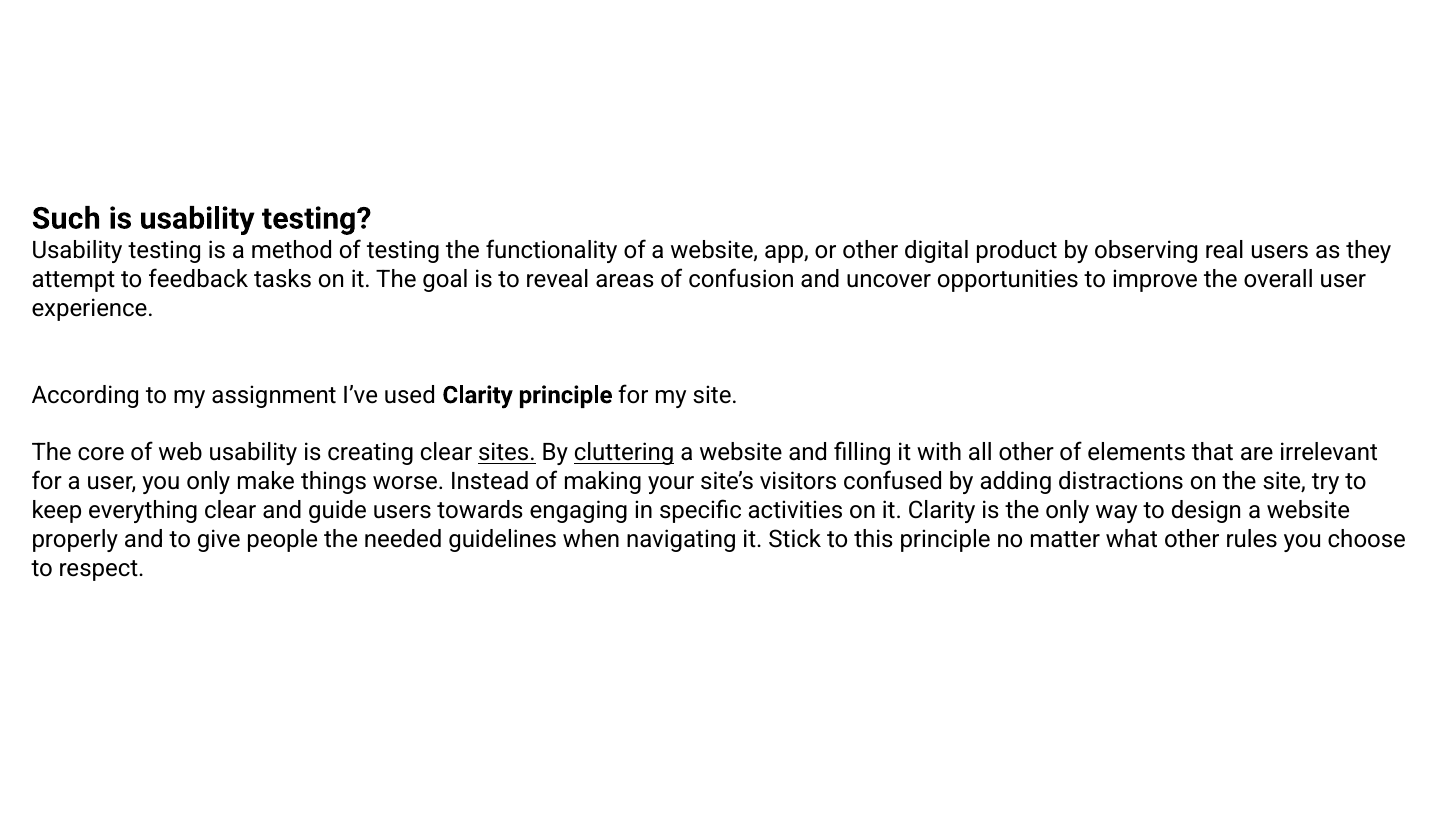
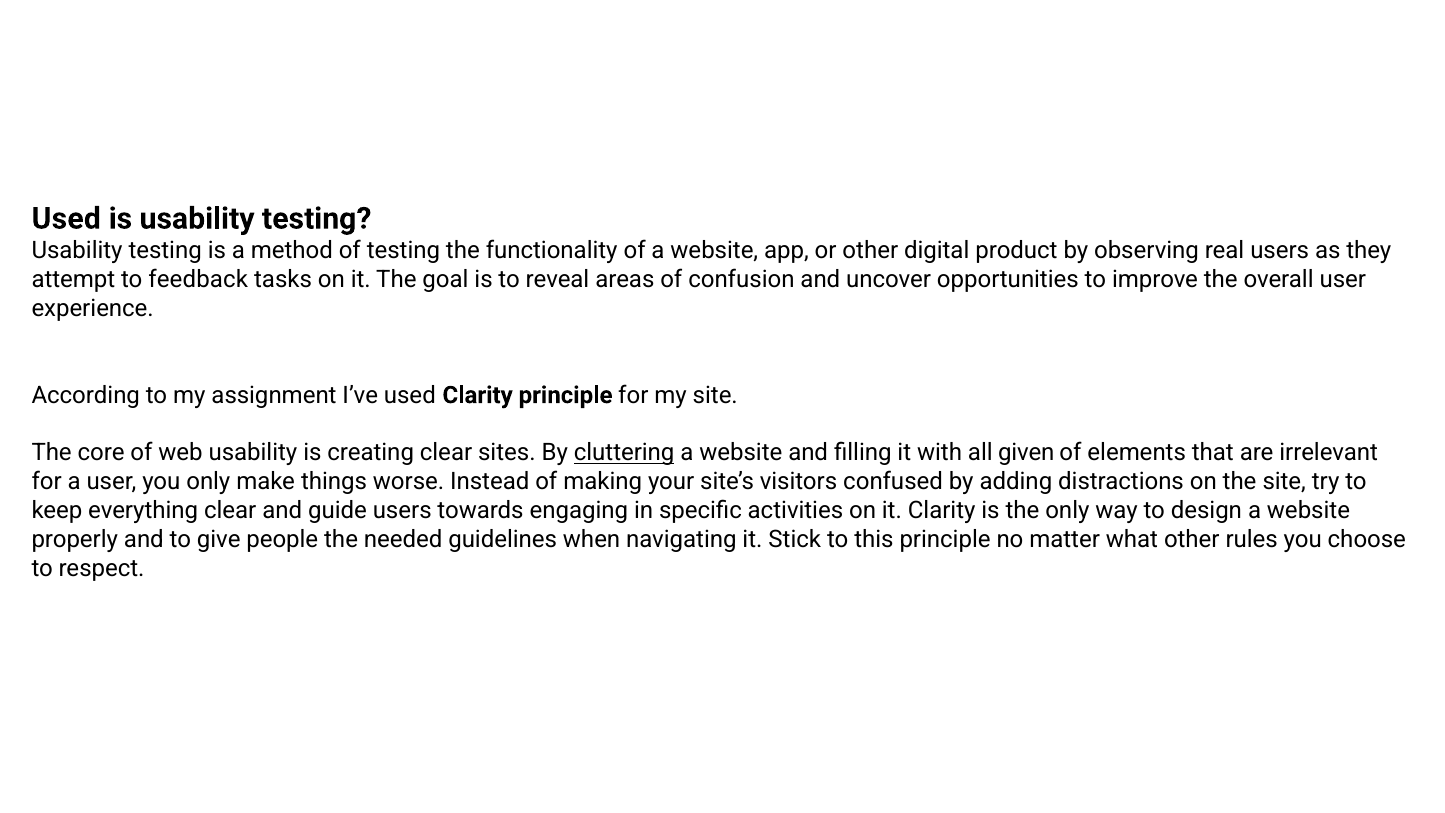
Such at (66, 219): Such -> Used
sites underline: present -> none
all other: other -> given
